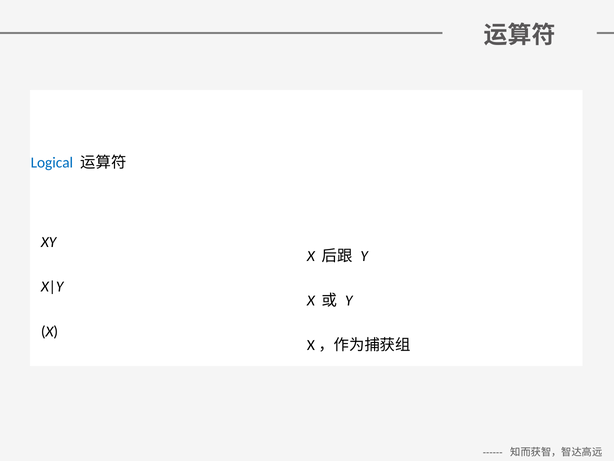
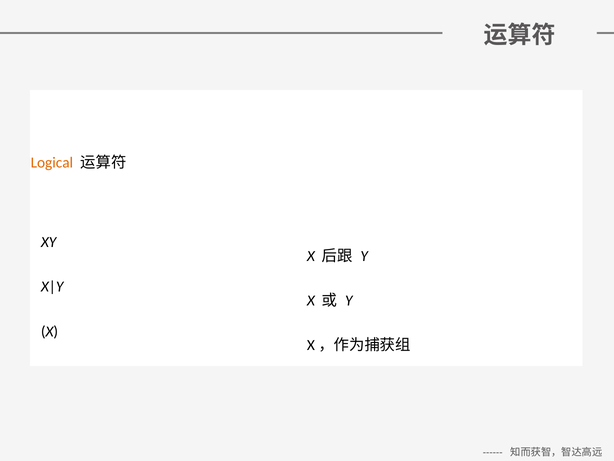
Logical colour: blue -> orange
